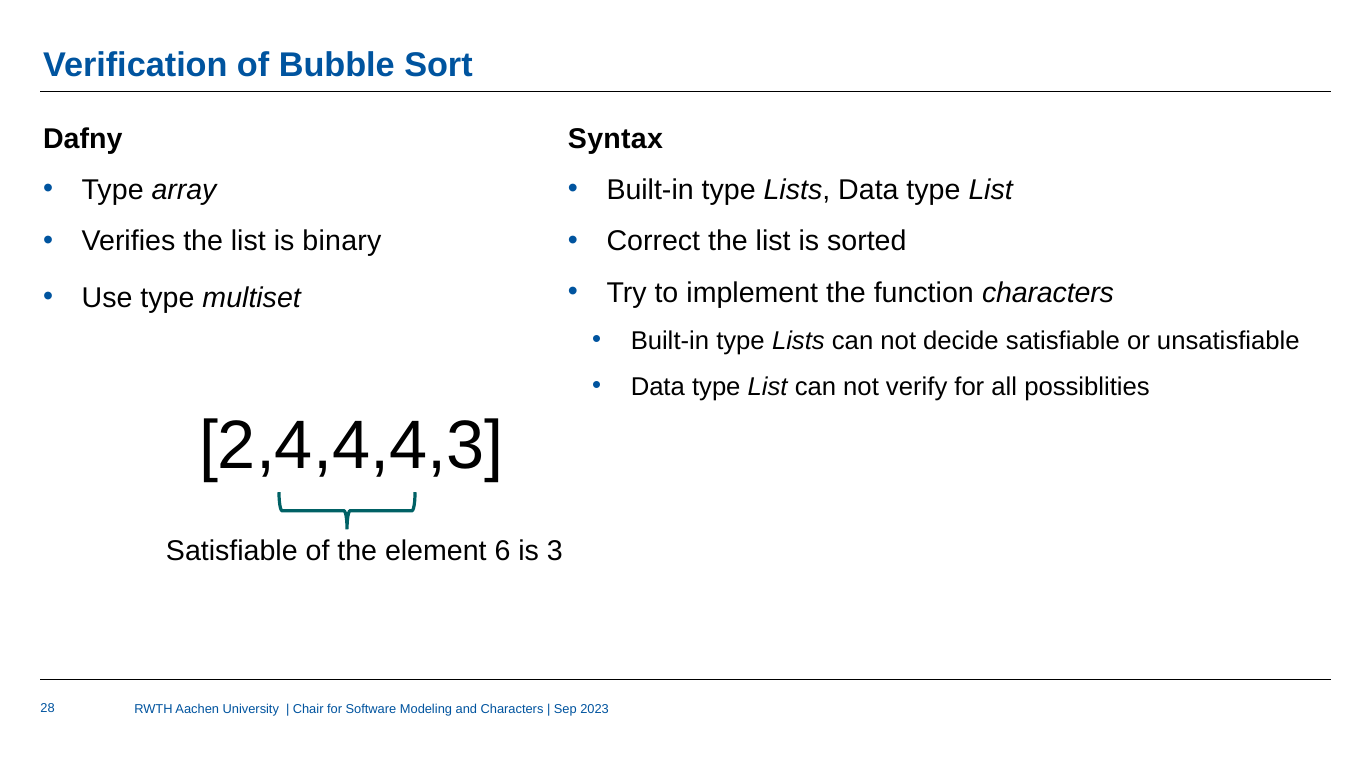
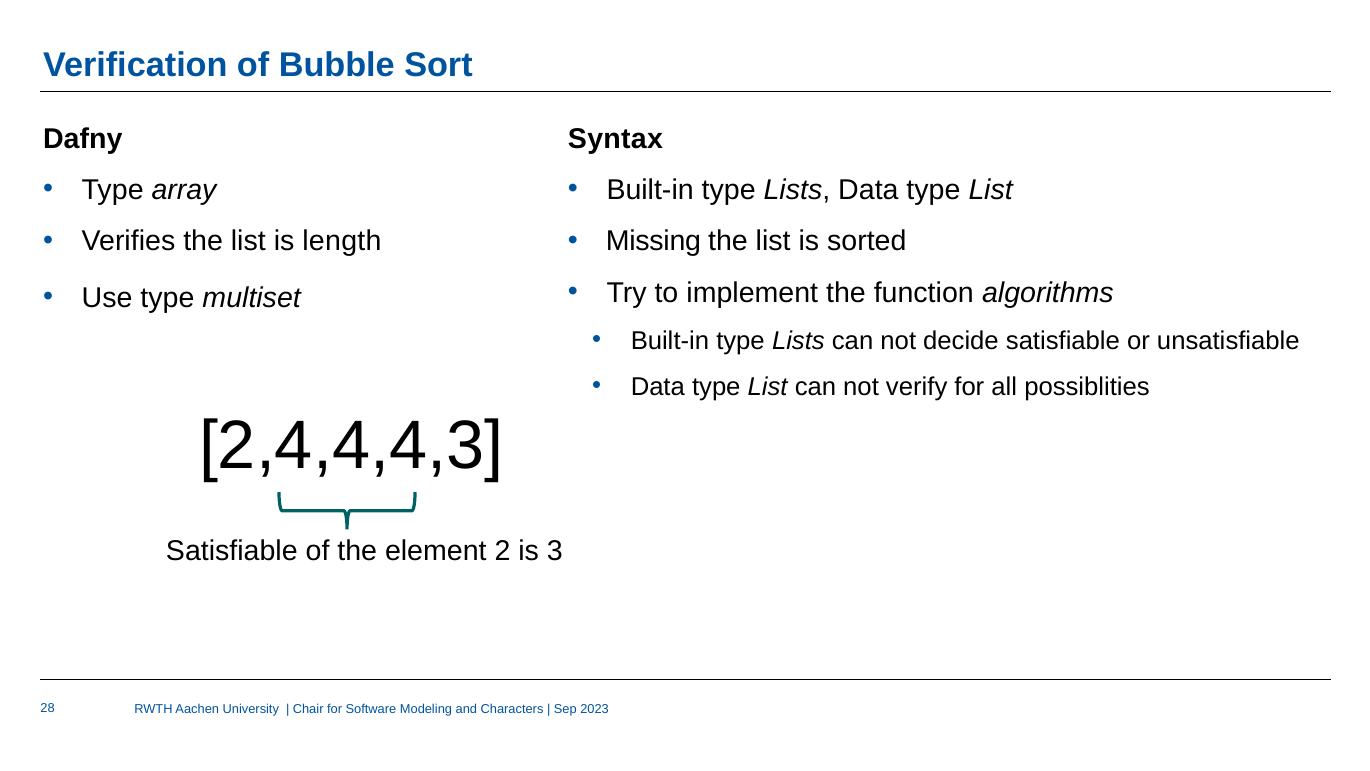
binary: binary -> length
Correct: Correct -> Missing
function characters: characters -> algorithms
6: 6 -> 2
